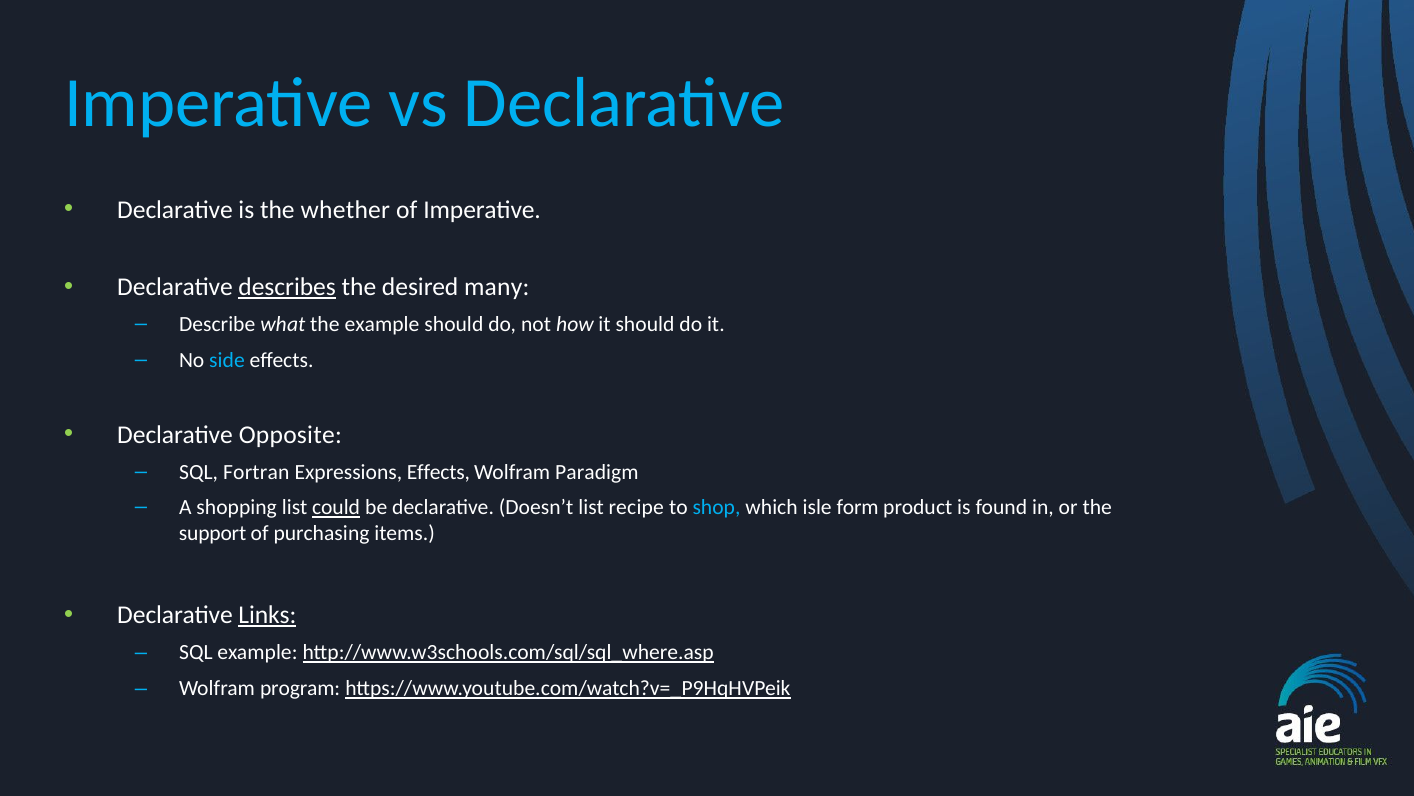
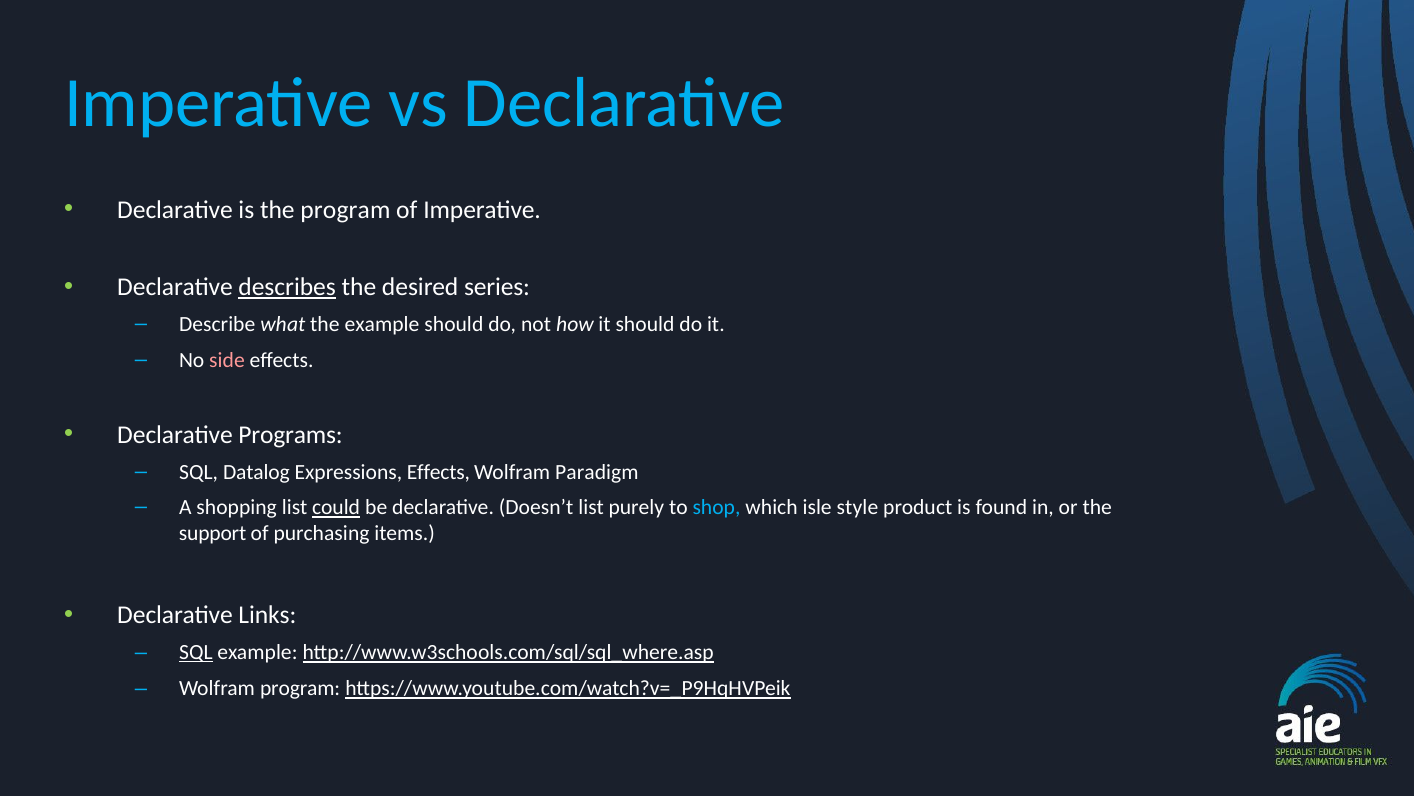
the whether: whether -> program
many: many -> series
side colour: light blue -> pink
Opposite: Opposite -> Programs
Fortran: Fortran -> Datalog
recipe: recipe -> purely
form: form -> style
Links underline: present -> none
SQL at (196, 652) underline: none -> present
